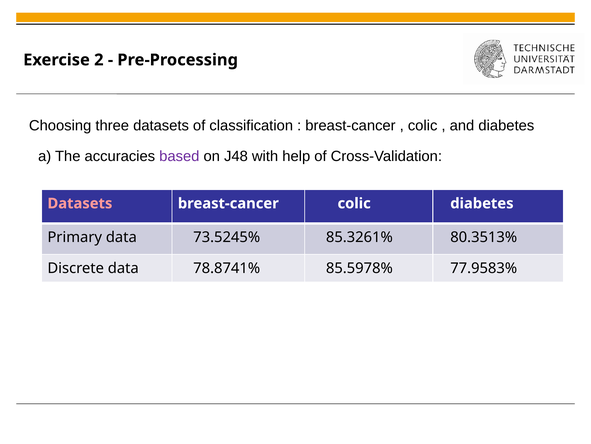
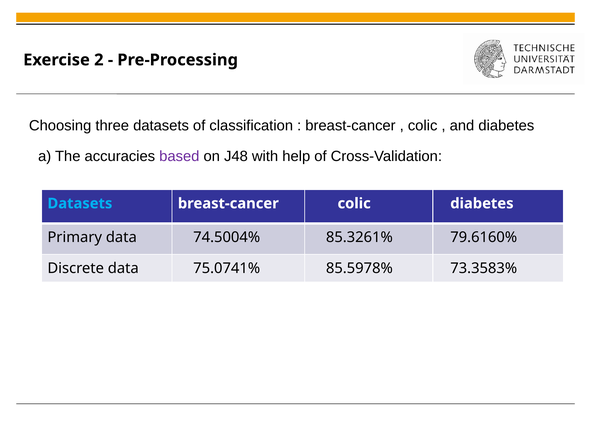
Datasets at (80, 203) colour: pink -> light blue
73.5245%: 73.5245% -> 74.5004%
80.3513%: 80.3513% -> 79.6160%
78.8741%: 78.8741% -> 75.0741%
77.9583%: 77.9583% -> 73.3583%
